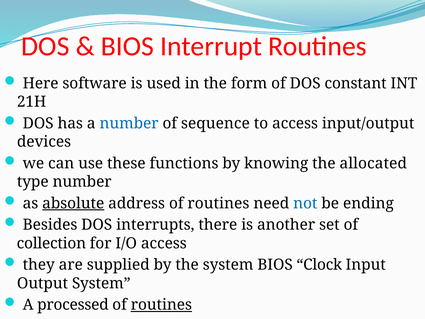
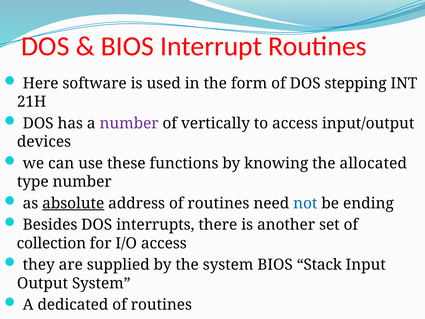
constant: constant -> stepping
number at (129, 123) colour: blue -> purple
sequence: sequence -> vertically
Clock: Clock -> Stack
processed: processed -> dedicated
routines at (161, 305) underline: present -> none
